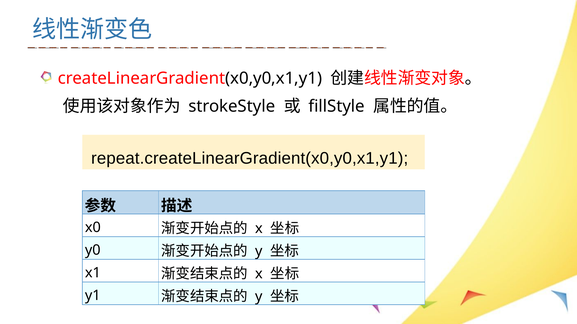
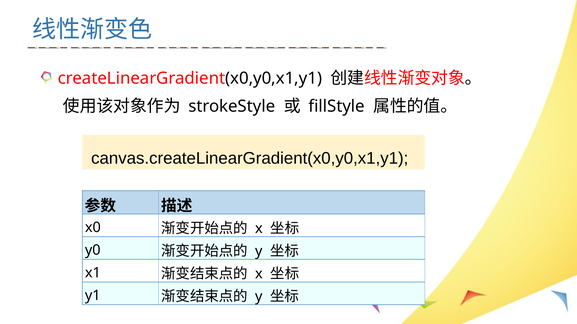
repeat.createLinearGradient(x0,y0,x1,y1: repeat.createLinearGradient(x0,y0,x1,y1 -> canvas.createLinearGradient(x0,y0,x1,y1
